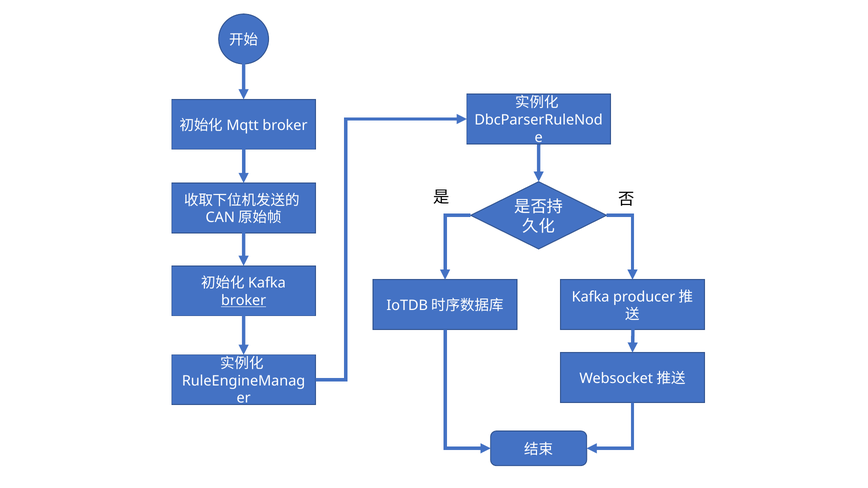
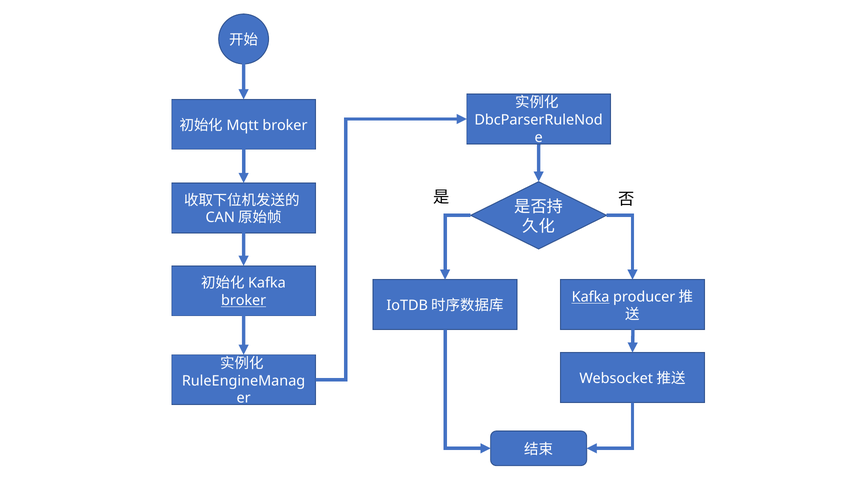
Kafka underline: none -> present
